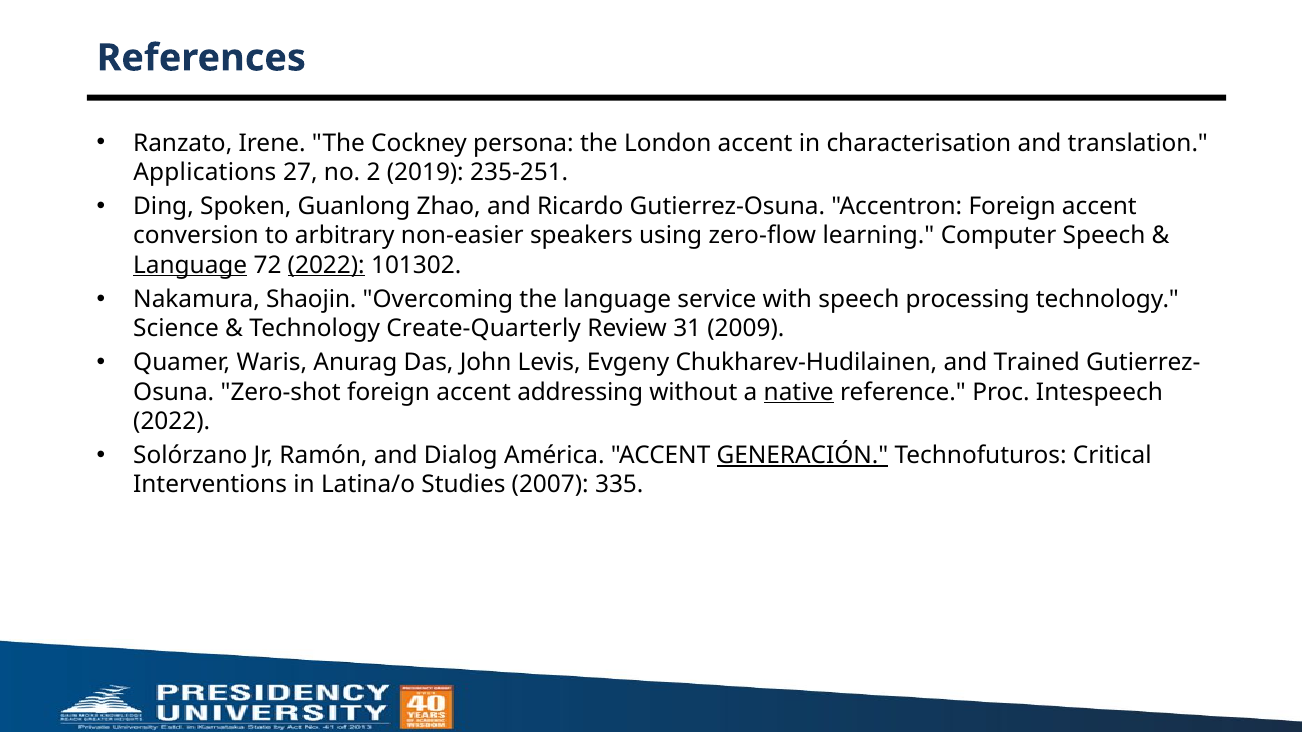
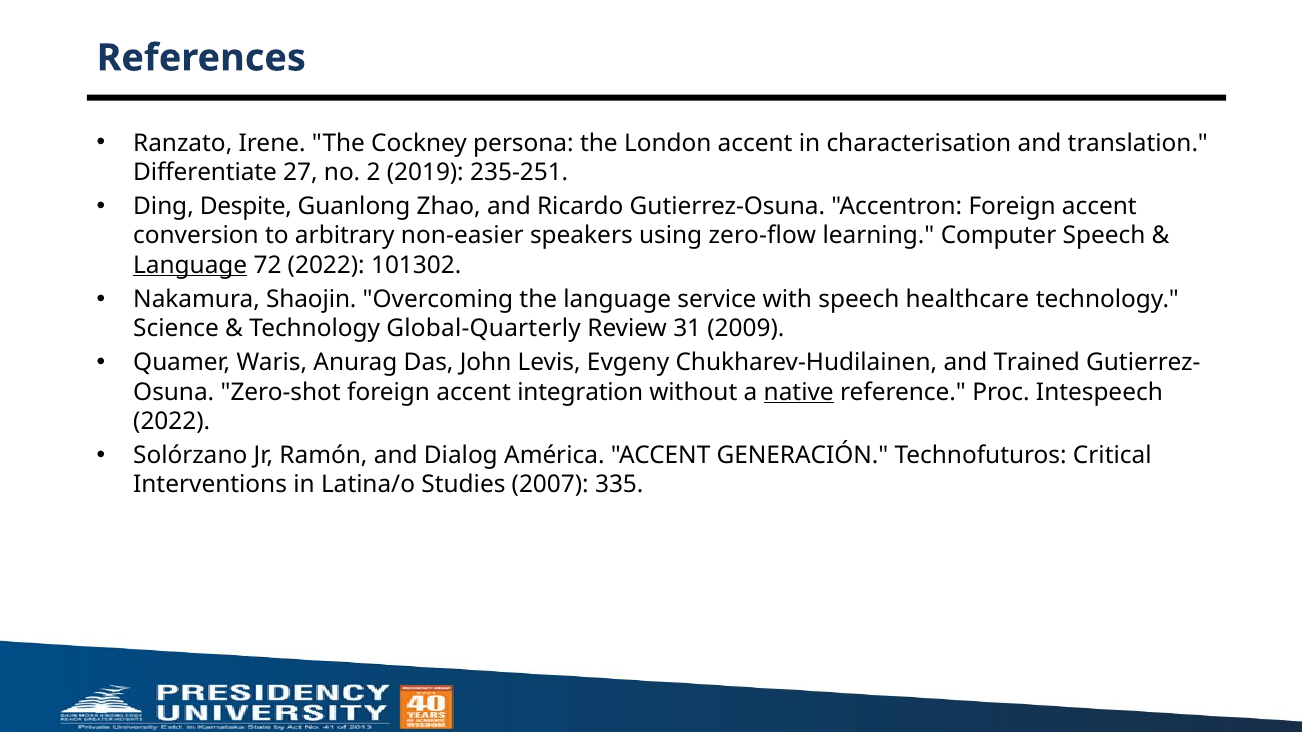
Applications: Applications -> Differentiate
Spoken: Spoken -> Despite
2022 at (326, 265) underline: present -> none
processing: processing -> healthcare
Create-Quarterly: Create-Quarterly -> Global-Quarterly
addressing: addressing -> integration
GENERACIÓN underline: present -> none
